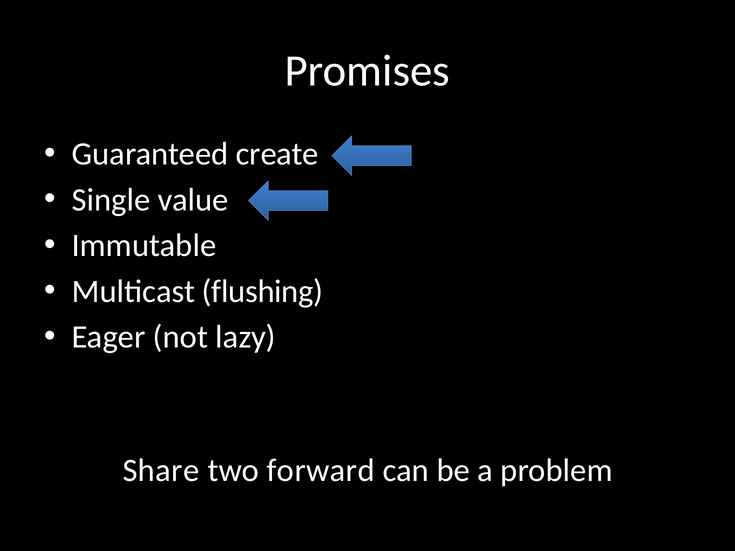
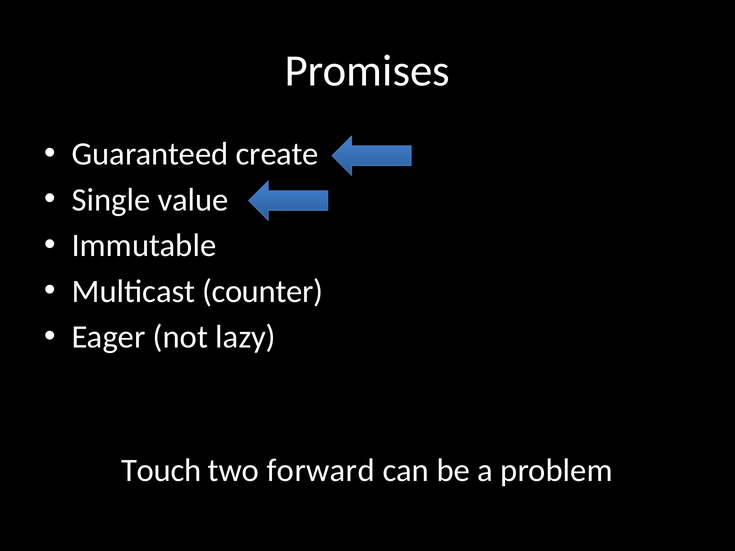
flushing: flushing -> counter
Share: Share -> Touch
